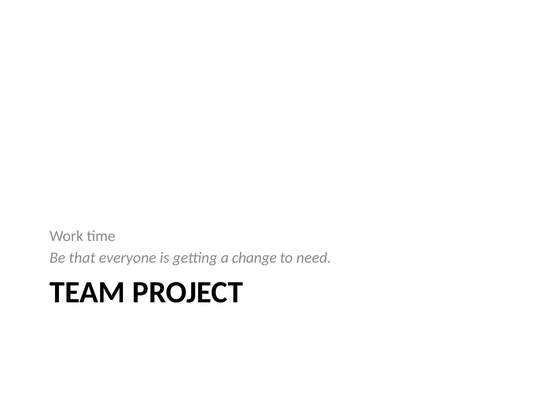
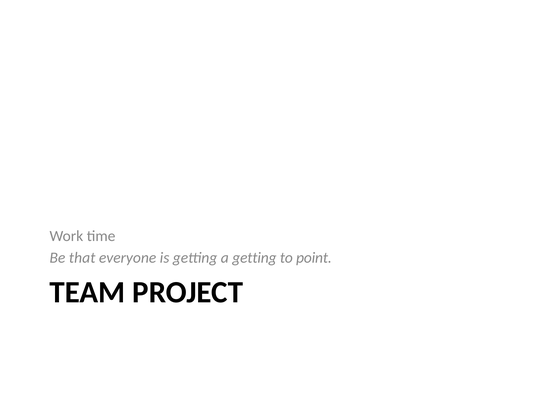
a change: change -> getting
need: need -> point
